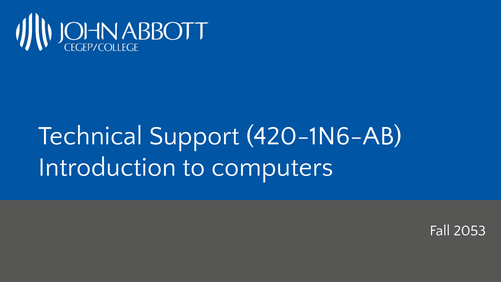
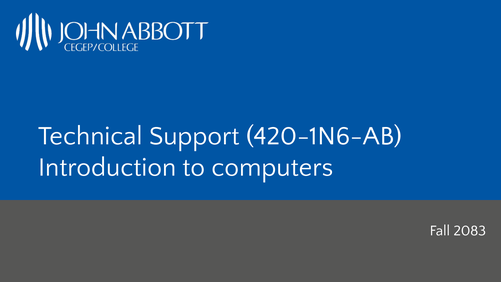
2053: 2053 -> 2083
